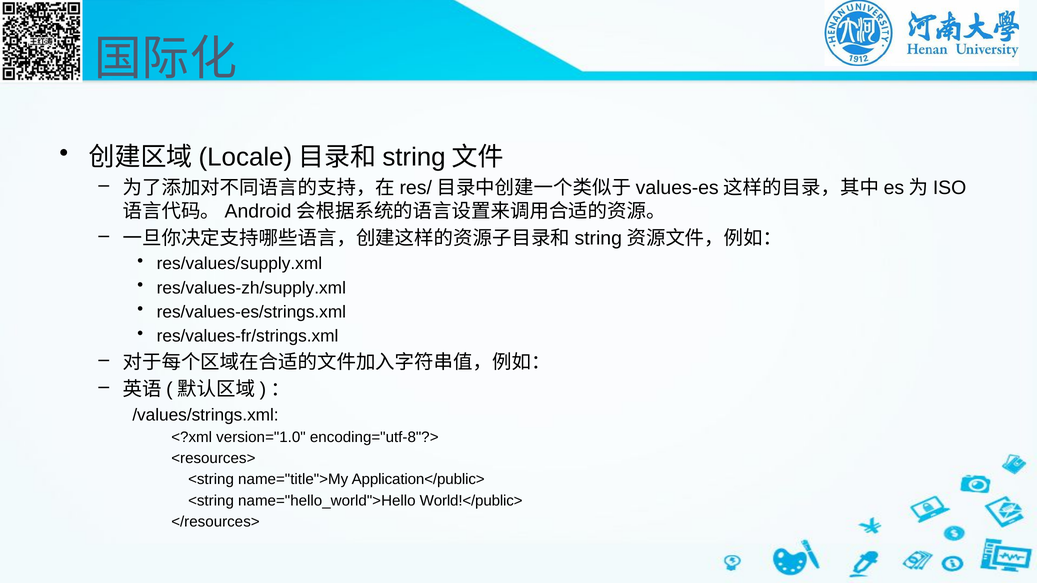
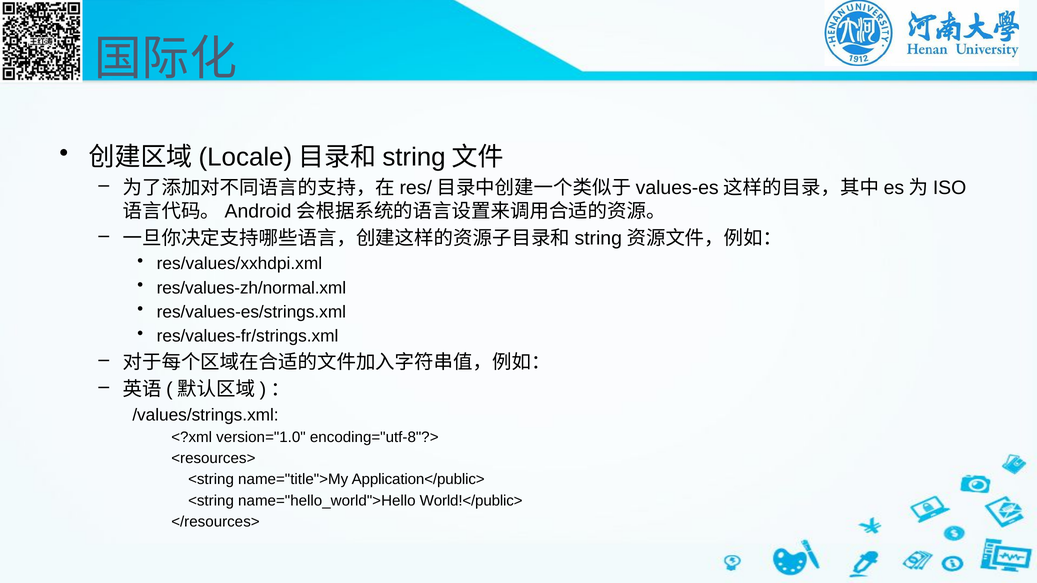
res/values/supply.xml: res/values/supply.xml -> res/values/xxhdpi.xml
res/values-zh/supply.xml: res/values-zh/supply.xml -> res/values-zh/normal.xml
